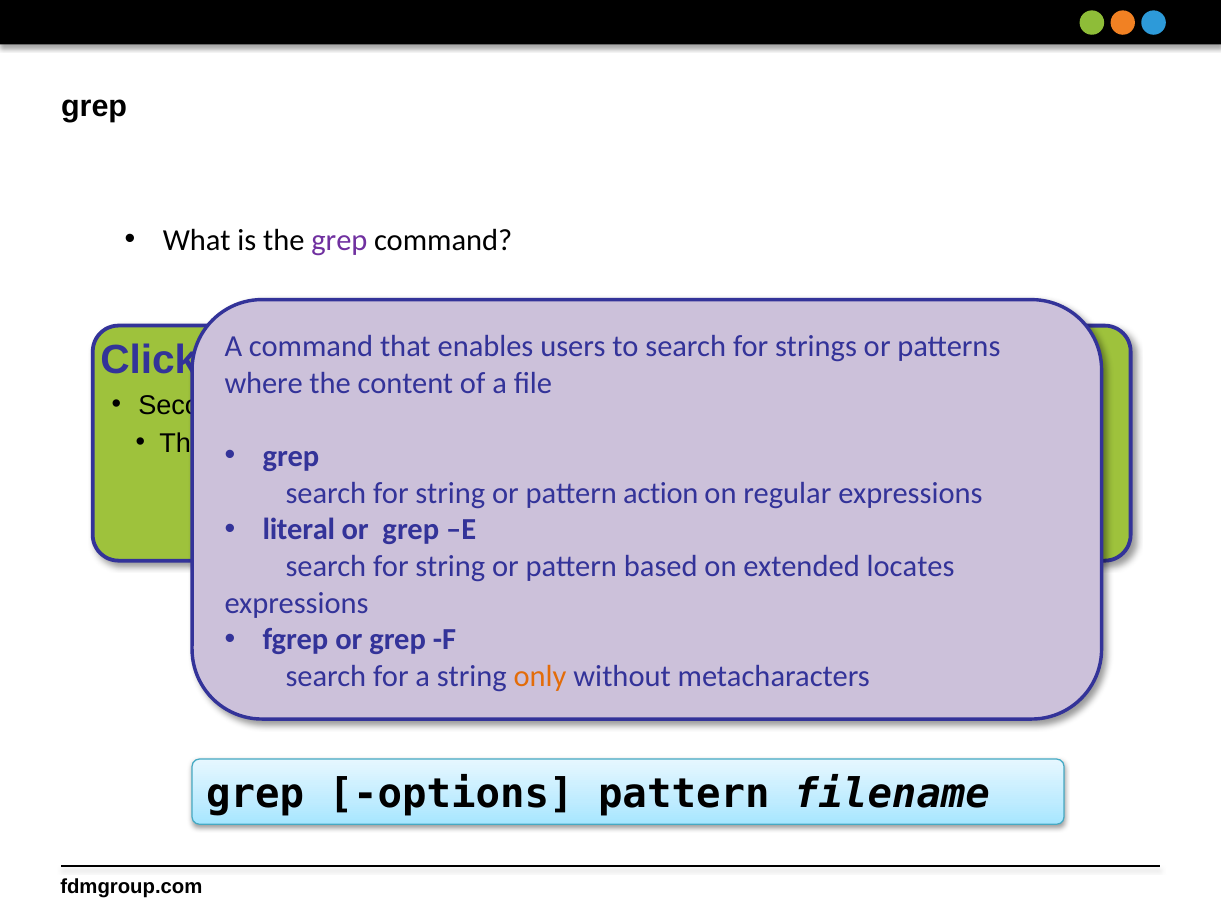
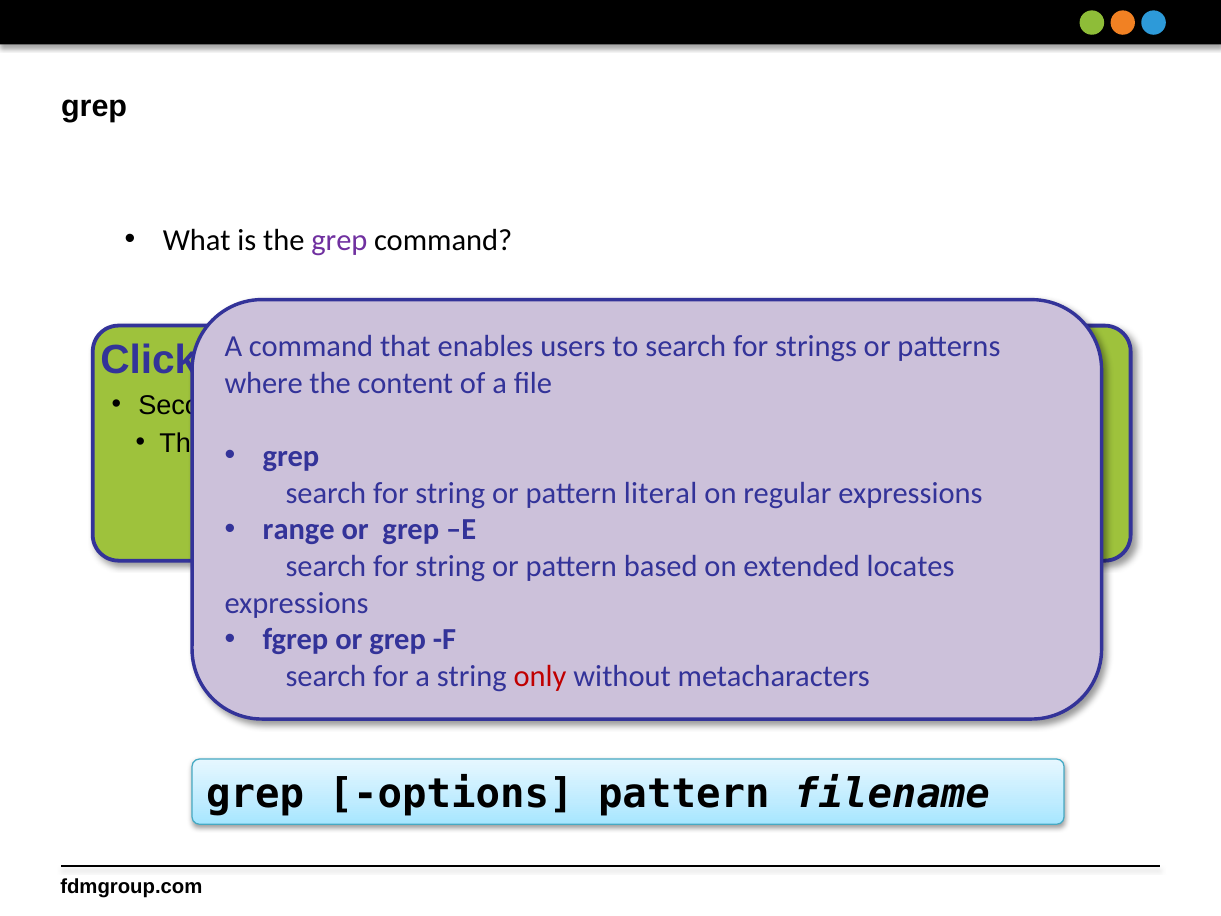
action: action -> literal
literal: literal -> range
only colour: orange -> red
